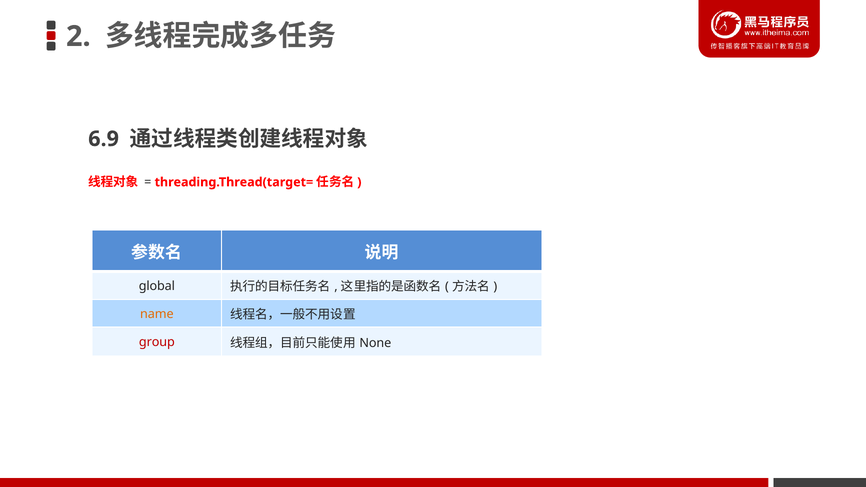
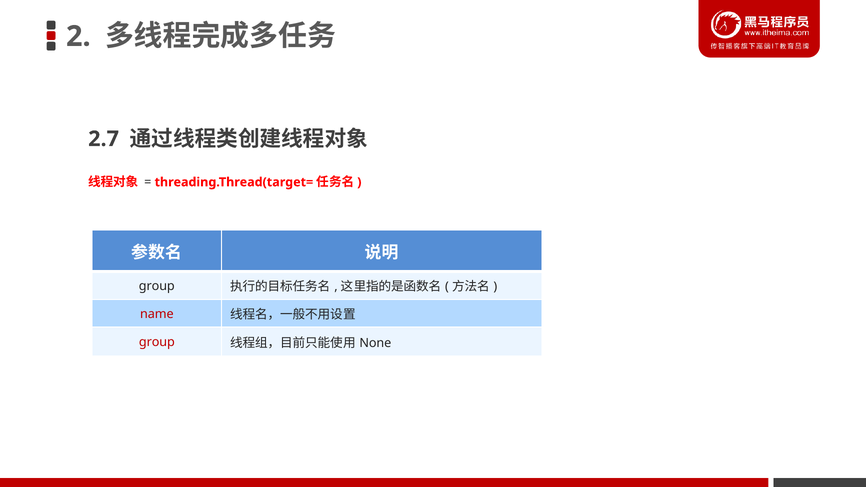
6.9: 6.9 -> 2.7
global at (157, 286): global -> group
name colour: orange -> red
